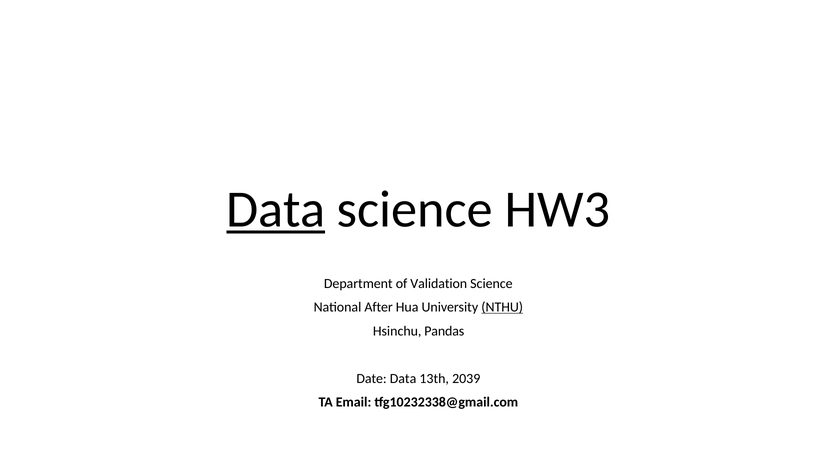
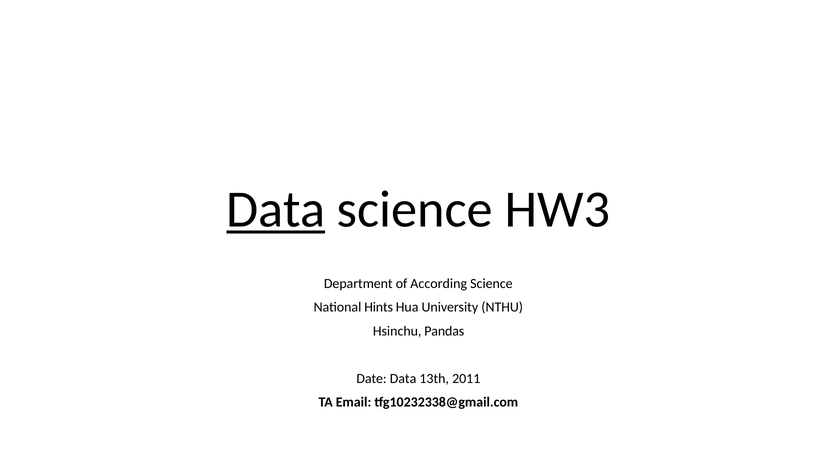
Validation: Validation -> According
After: After -> Hints
NTHU underline: present -> none
2039: 2039 -> 2011
